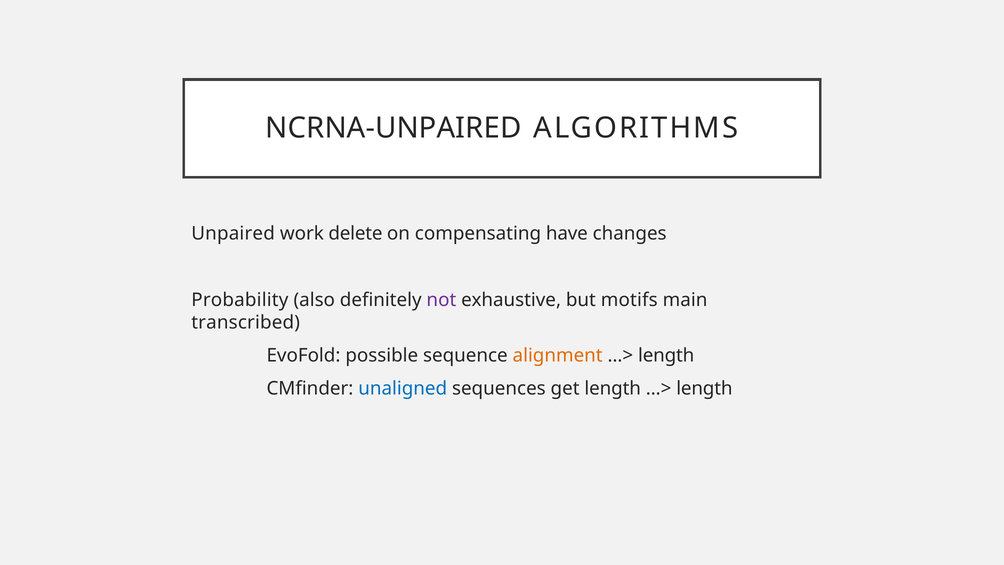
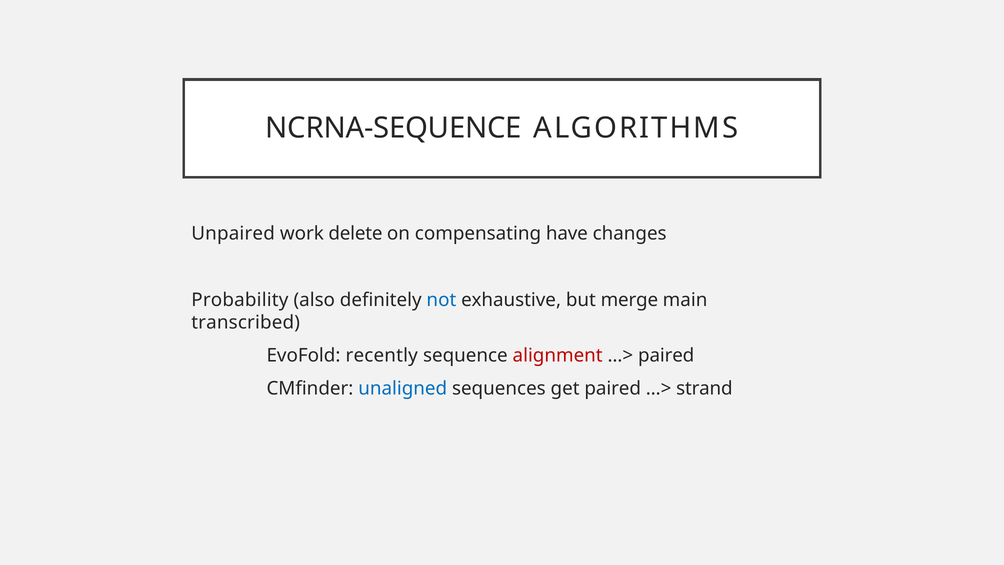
NCRNA-UNPAIRED: NCRNA-UNPAIRED -> NCRNA-SEQUENCE
not colour: purple -> blue
motifs: motifs -> merge
possible: possible -> recently
alignment colour: orange -> red
length at (666, 355): length -> paired
get length: length -> paired
length at (704, 388): length -> strand
